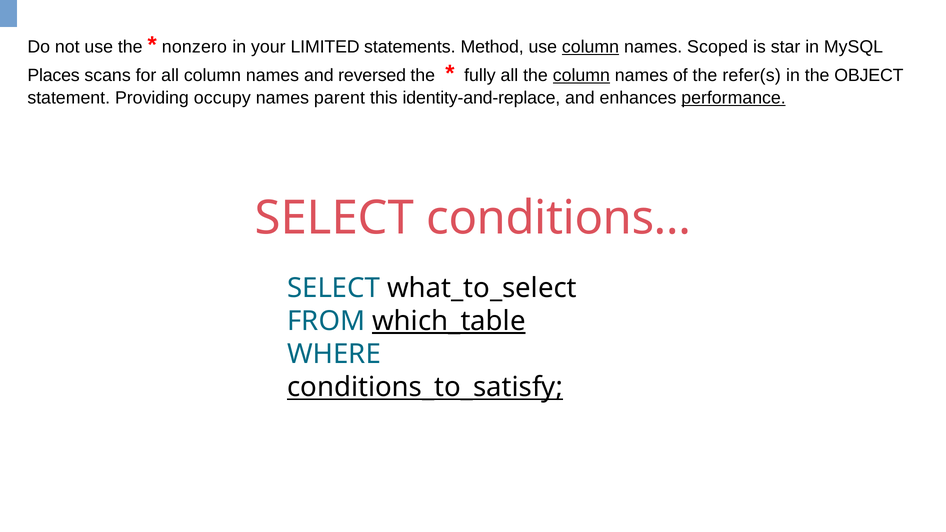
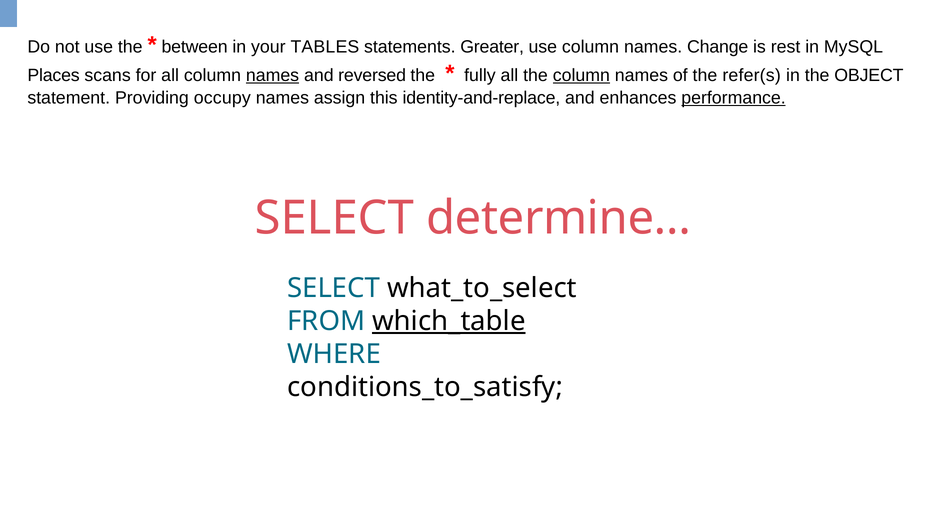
nonzero: nonzero -> between
LIMITED: LIMITED -> TABLES
Method: Method -> Greater
column at (591, 47) underline: present -> none
Scoped: Scoped -> Change
star: star -> rest
names at (273, 75) underline: none -> present
parent: parent -> assign
conditions…: conditions… -> determine…
conditions_to_satisfy underline: present -> none
